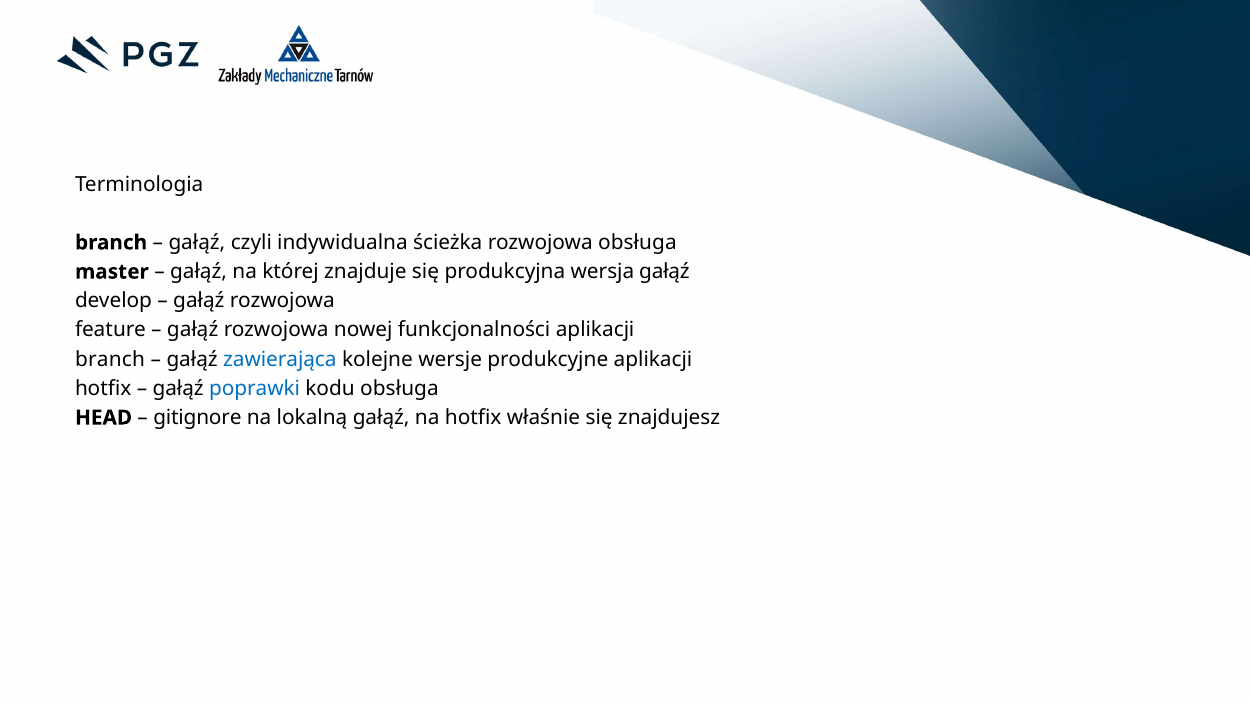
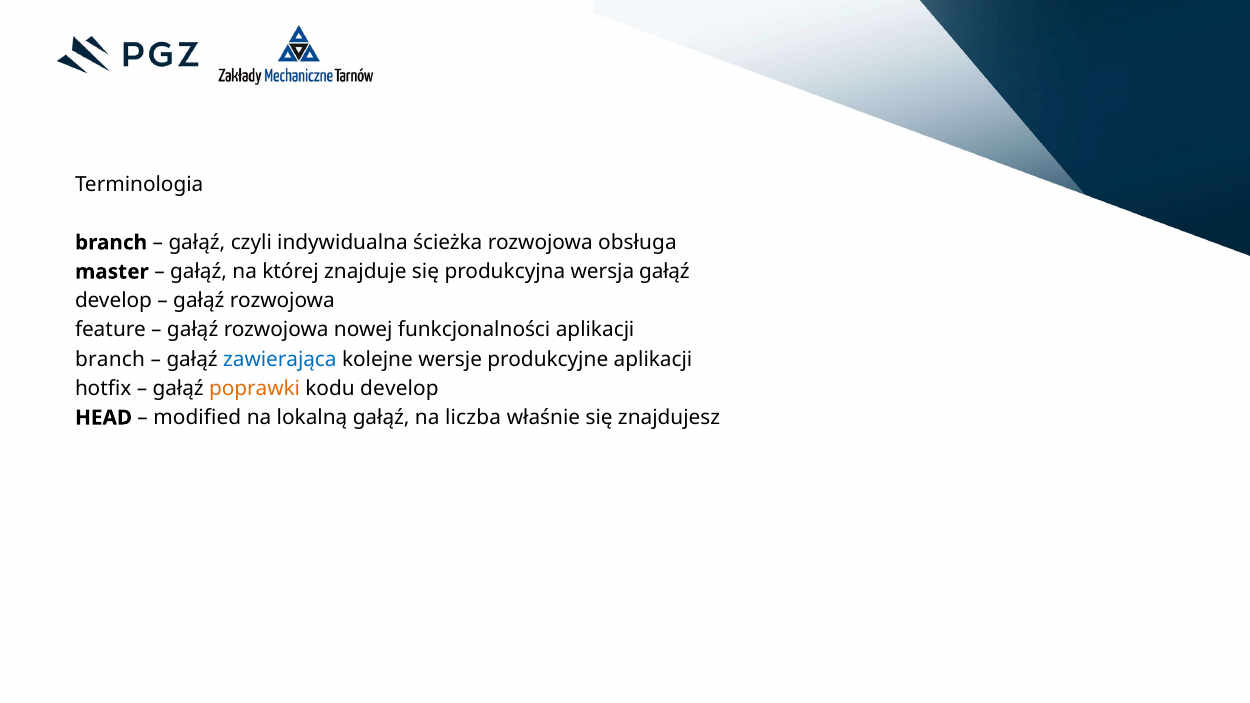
poprawki colour: blue -> orange
kodu obsługa: obsługa -> develop
gitignore: gitignore -> modified
na hotfix: hotfix -> liczba
